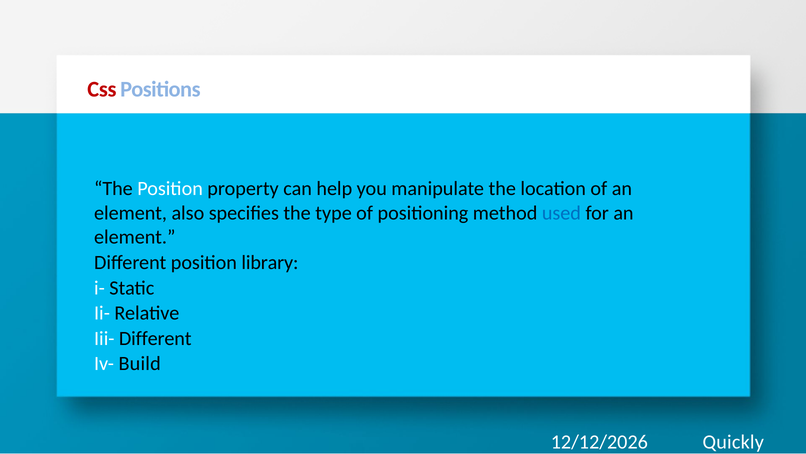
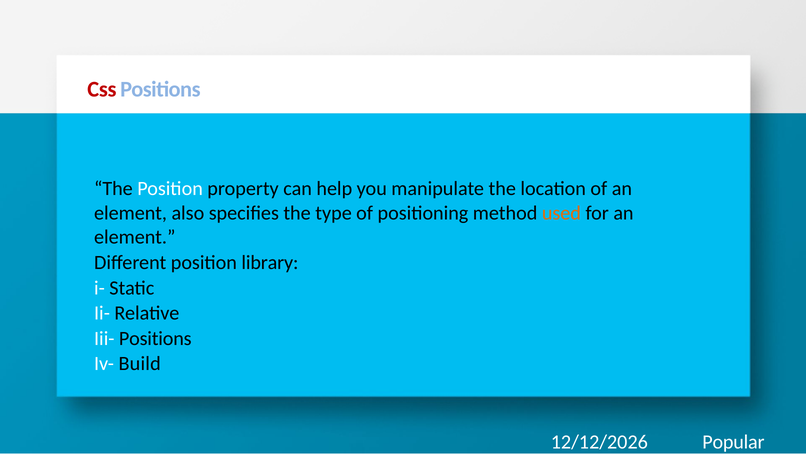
used colour: blue -> orange
Iii- Different: Different -> Positions
Quickly: Quickly -> Popular
